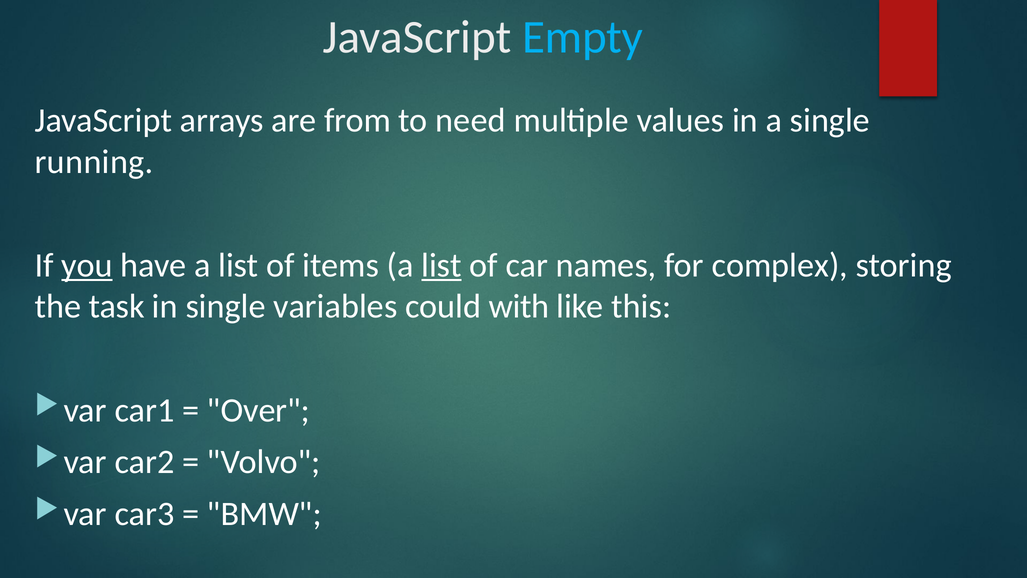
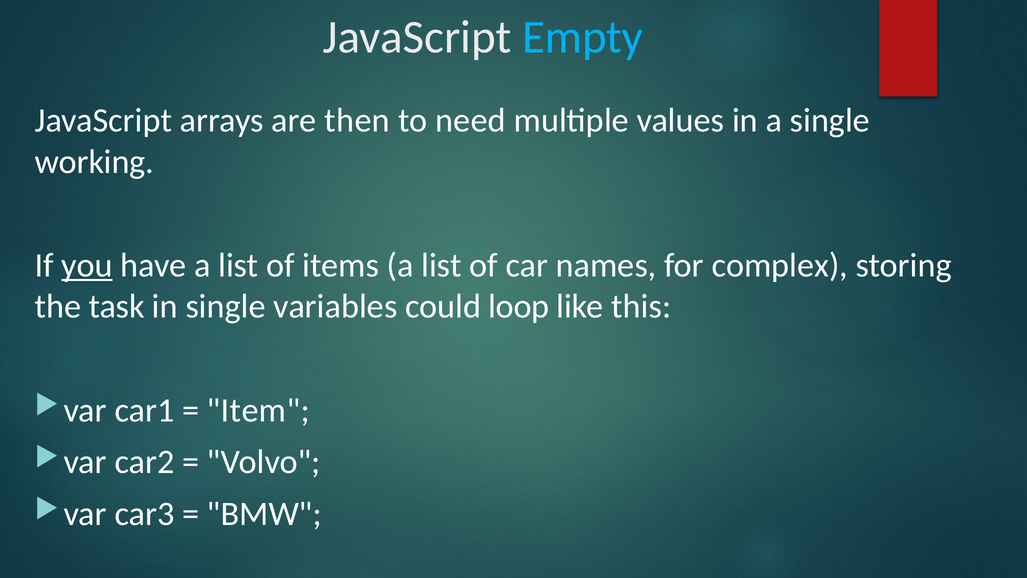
from: from -> then
running: running -> working
list at (441, 265) underline: present -> none
with: with -> loop
Over: Over -> Item
